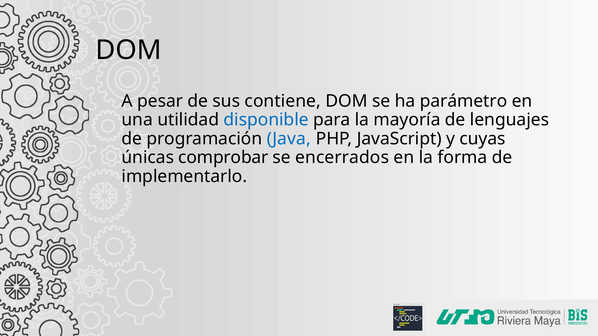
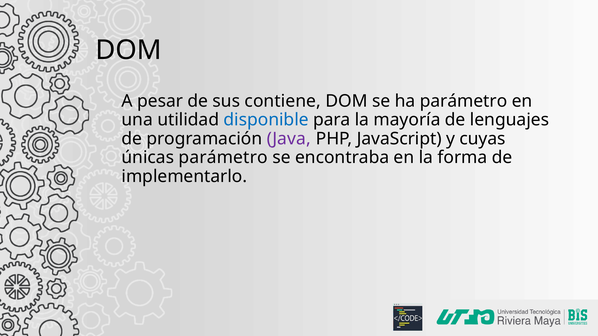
Java colour: blue -> purple
únicas comprobar: comprobar -> parámetro
encerrados: encerrados -> encontraba
